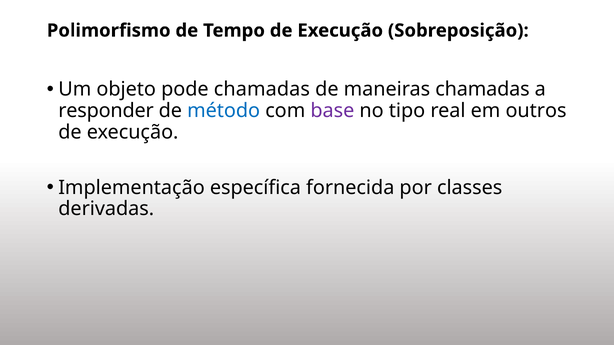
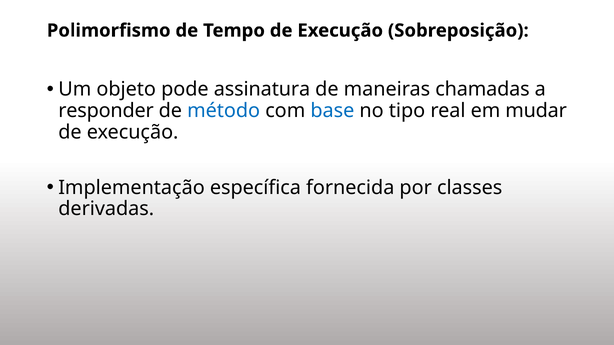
pode chamadas: chamadas -> assinatura
base colour: purple -> blue
outros: outros -> mudar
